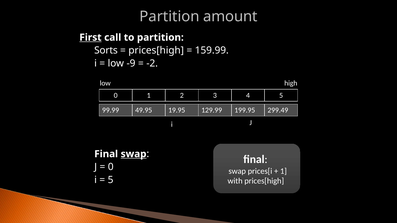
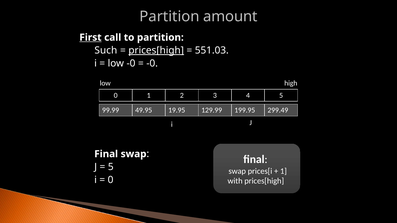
Sorts: Sorts -> Such
prices[high at (156, 50) underline: none -> present
159.99: 159.99 -> 551.03
low -9: -9 -> -0
-2 at (152, 63): -2 -> -0
swap at (134, 154) underline: present -> none
0 at (111, 167): 0 -> 5
5 at (111, 180): 5 -> 0
